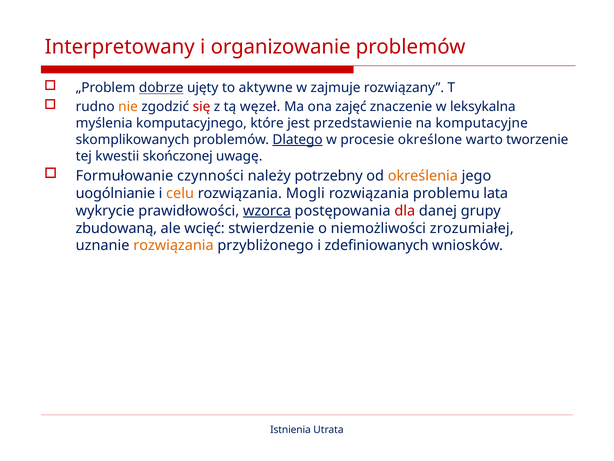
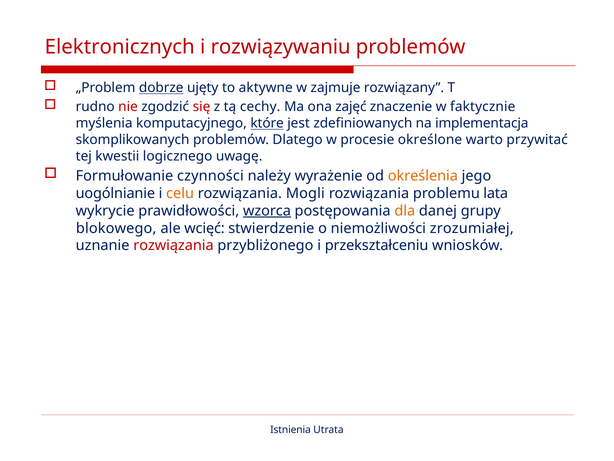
Interpretowany: Interpretowany -> Elektronicznych
organizowanie: organizowanie -> rozwiązywaniu
nie colour: orange -> red
węzeł: węzeł -> cechy
leksykalna: leksykalna -> faktycznie
które underline: none -> present
przedstawienie: przedstawienie -> zdefiniowanych
komputacyjne: komputacyjne -> implementacja
Dlatego underline: present -> none
tworzenie: tworzenie -> przywitać
skończonej: skończonej -> logicznego
potrzebny: potrzebny -> wyrażenie
dla colour: red -> orange
zbudowaną: zbudowaną -> blokowego
rozwiązania at (173, 245) colour: orange -> red
zdefiniowanych: zdefiniowanych -> przekształceniu
